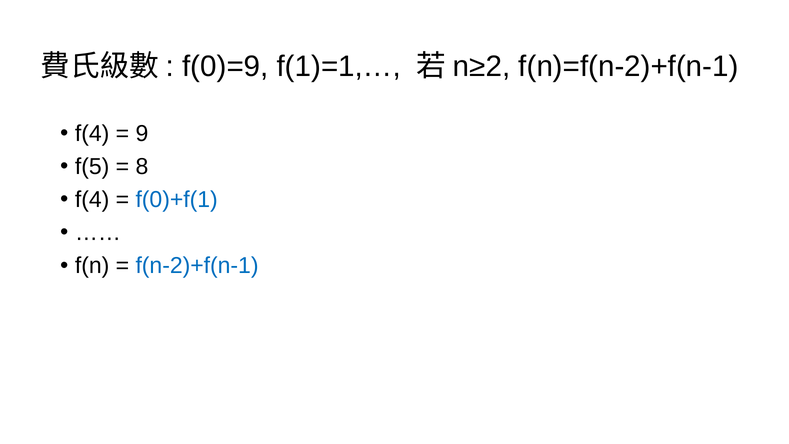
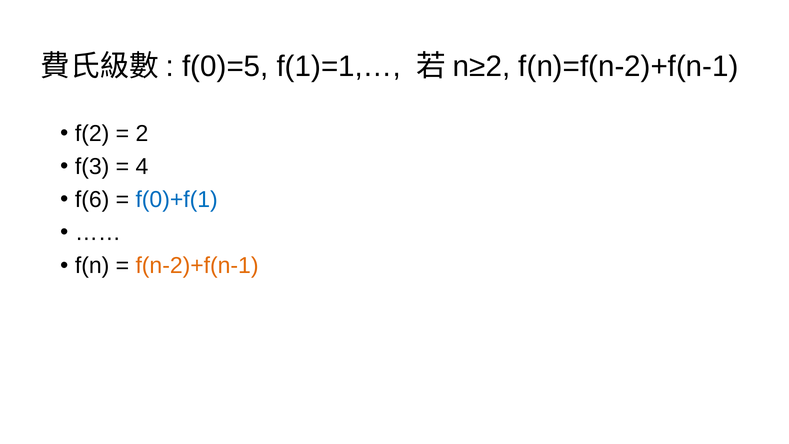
f(0)=9: f(0)=9 -> f(0)=5
f(4 at (92, 133): f(4 -> f(2
9: 9 -> 2
f(5: f(5 -> f(3
8: 8 -> 4
f(4 at (92, 200): f(4 -> f(6
f(n-2)+f(n-1 colour: blue -> orange
